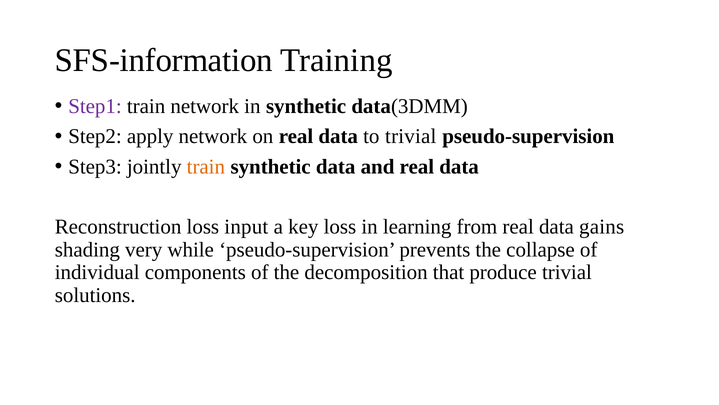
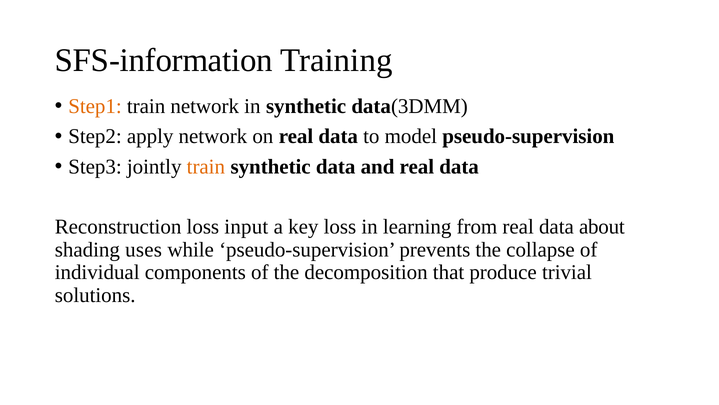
Step1 colour: purple -> orange
to trivial: trivial -> model
gains: gains -> about
very: very -> uses
